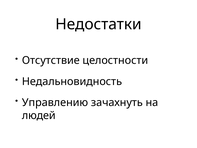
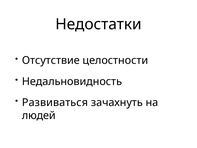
Управлению: Управлению -> Развиваться
